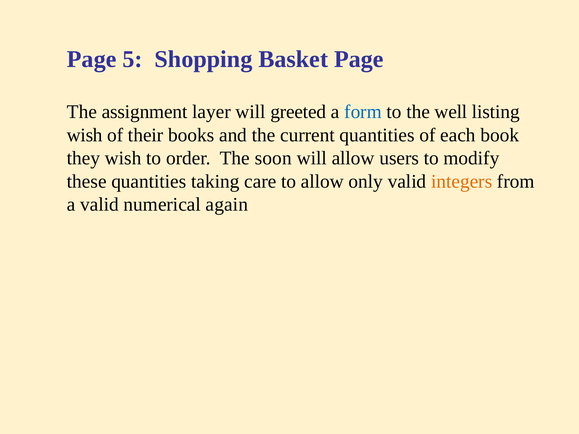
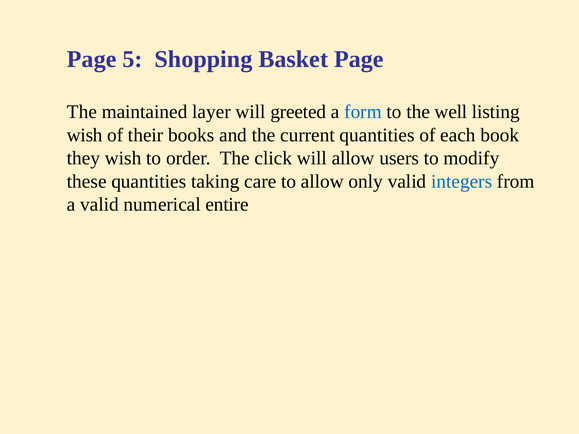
assignment: assignment -> maintained
soon: soon -> click
integers colour: orange -> blue
again: again -> entire
